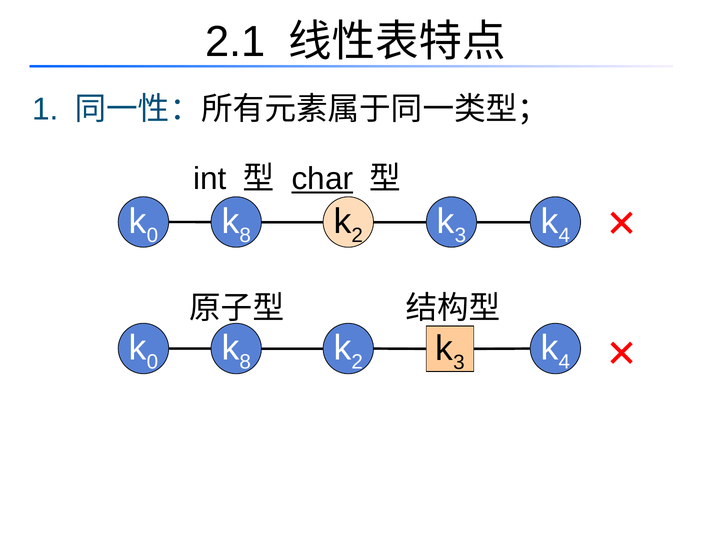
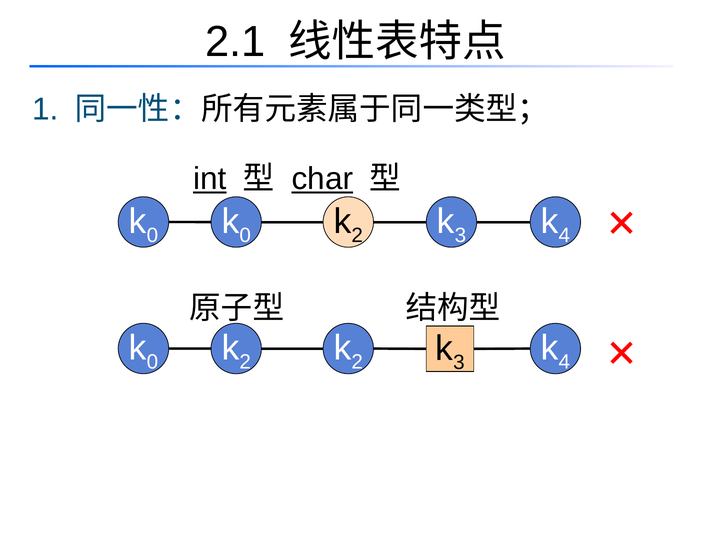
int underline: none -> present
8 at (245, 235): 8 -> 0
8 at (245, 361): 8 -> 2
